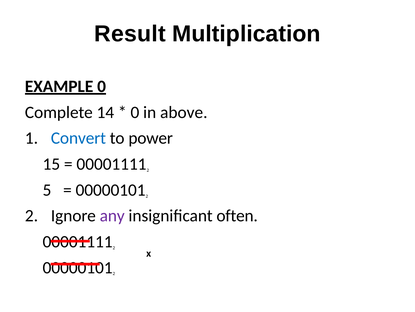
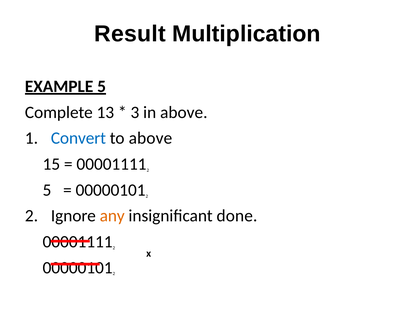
EXAMPLE 0: 0 -> 5
14: 14 -> 13
0 at (135, 112): 0 -> 3
to power: power -> above
any colour: purple -> orange
often: often -> done
